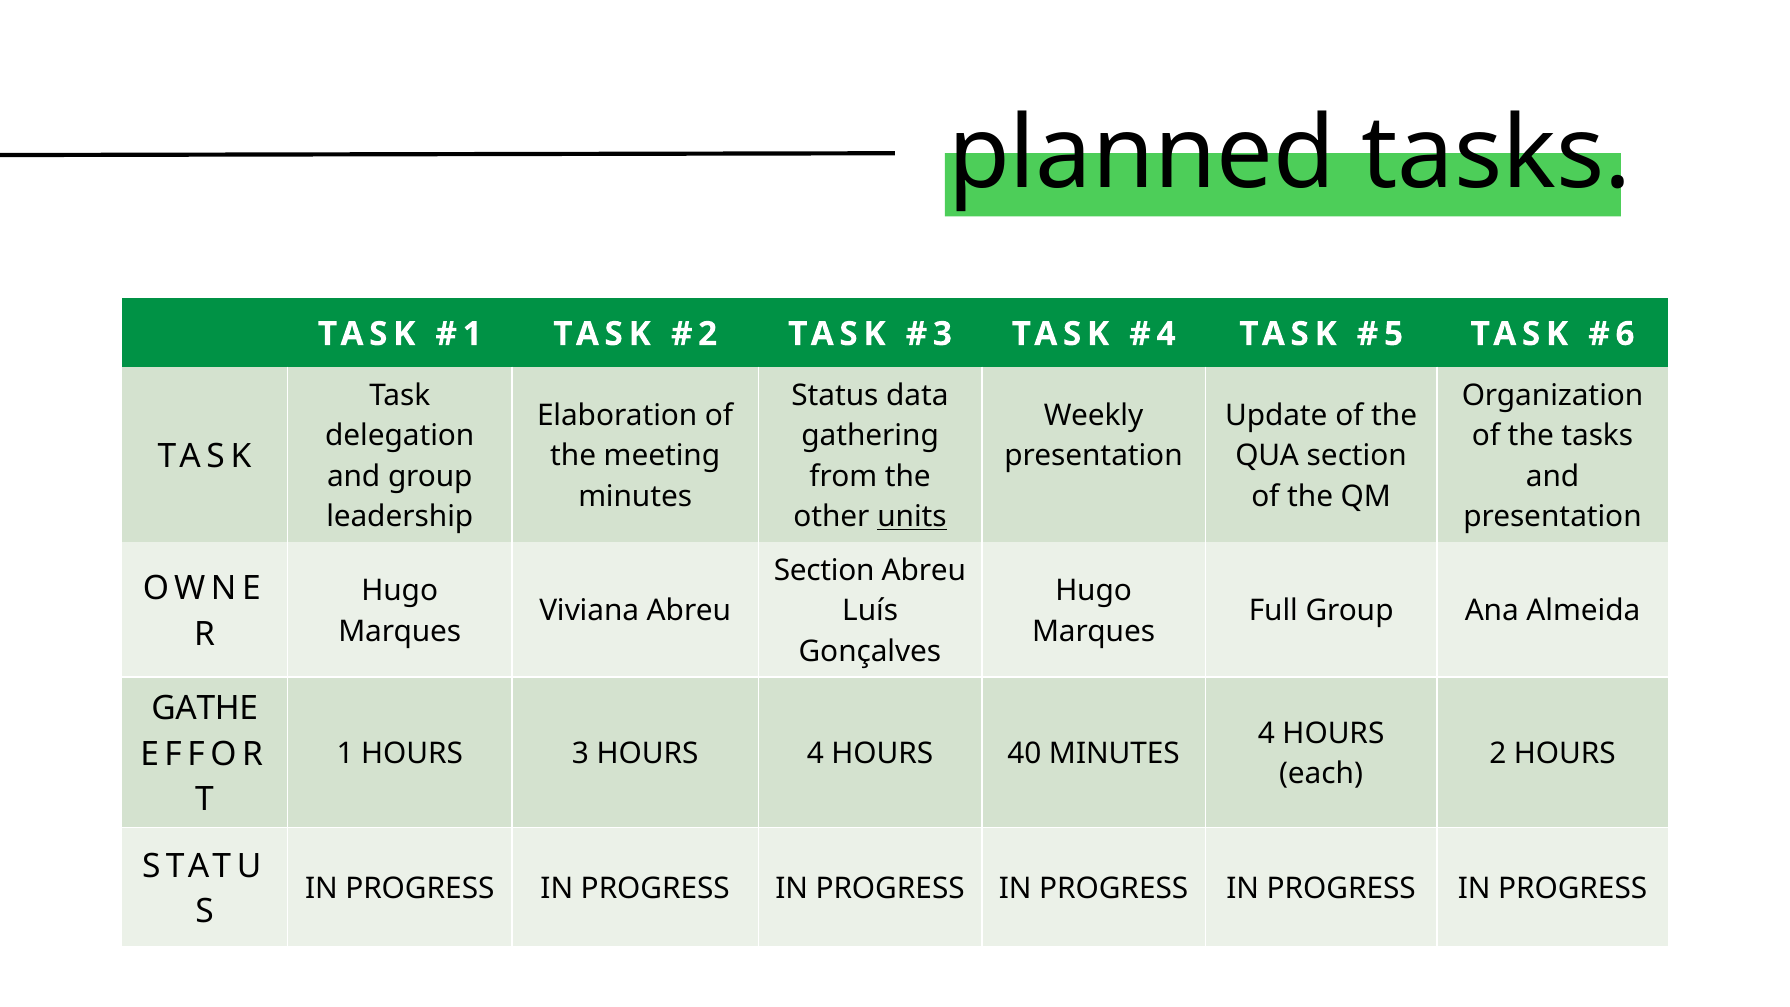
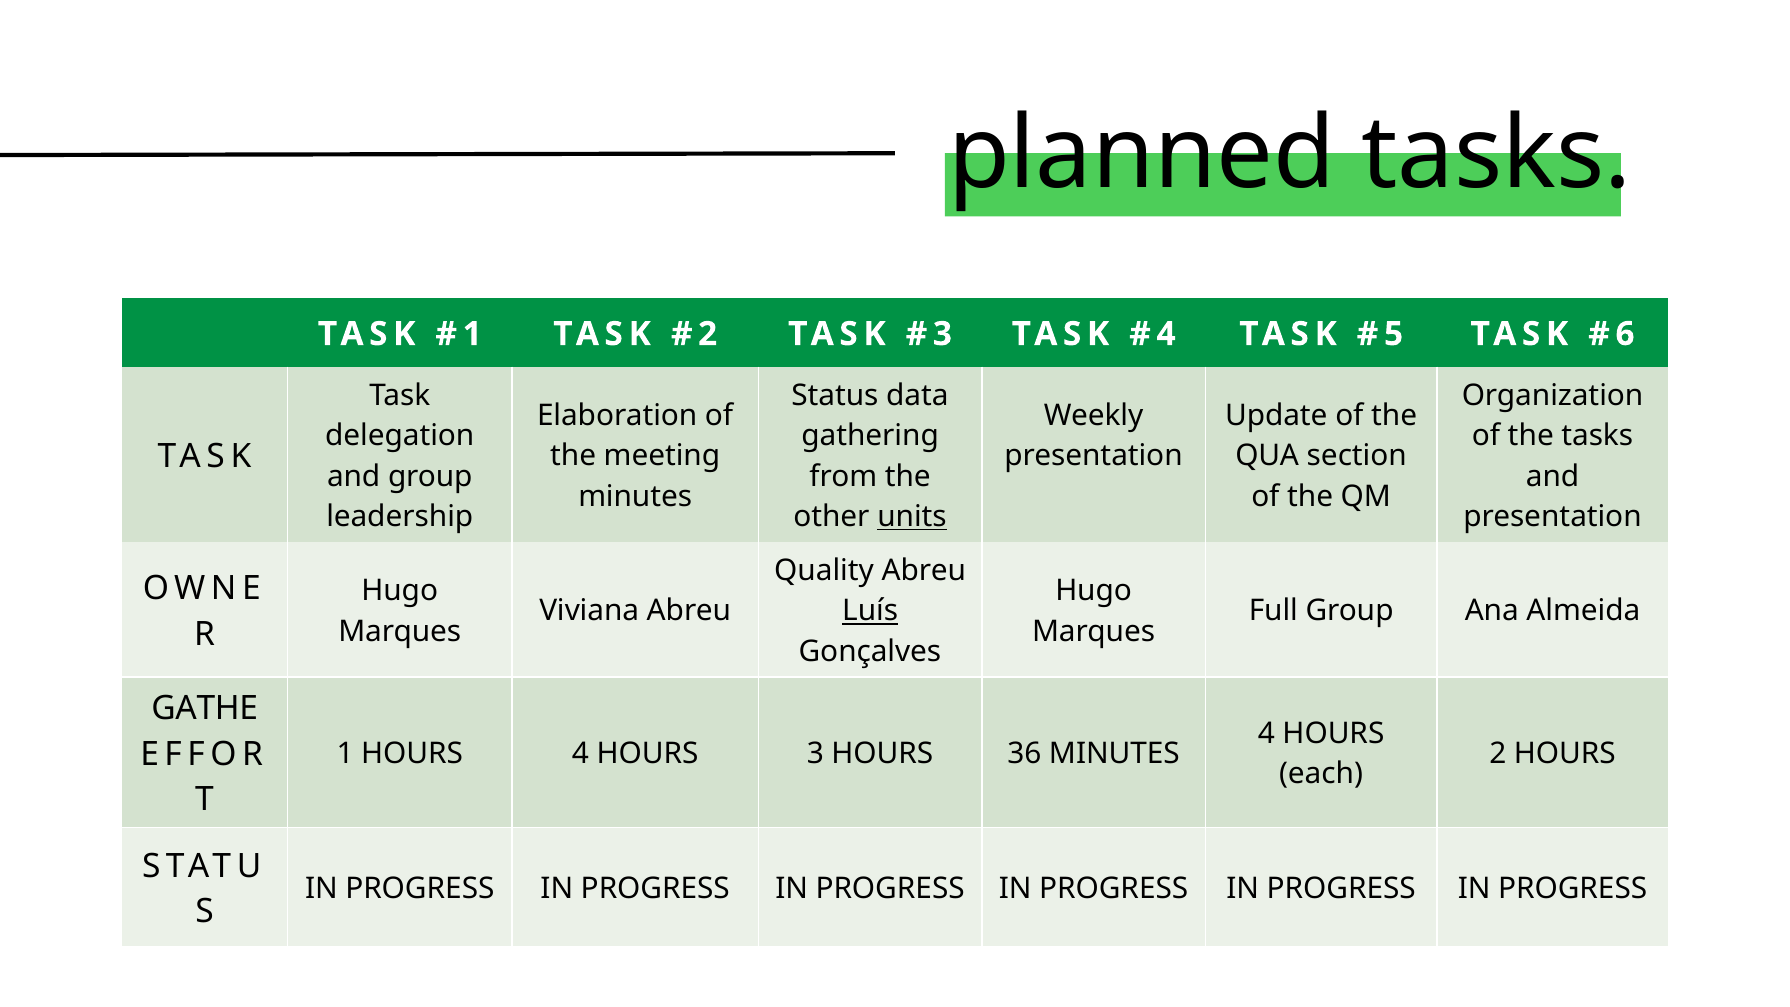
Section at (824, 571): Section -> Quality
Luís underline: none -> present
HOURS 3: 3 -> 4
HOURS 4: 4 -> 3
40: 40 -> 36
